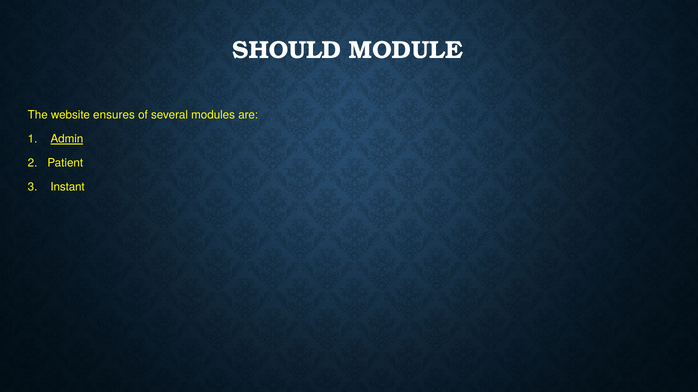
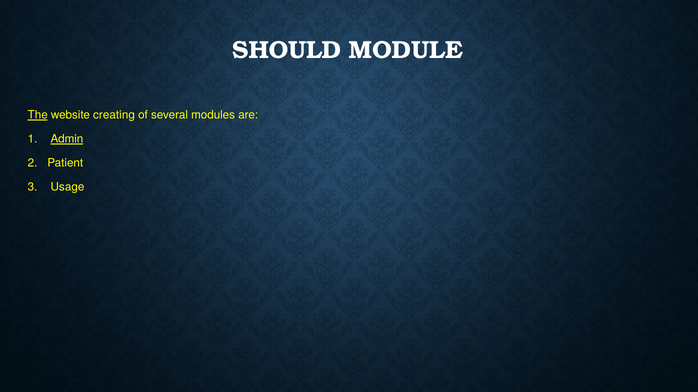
The underline: none -> present
ensures: ensures -> creating
Instant: Instant -> Usage
